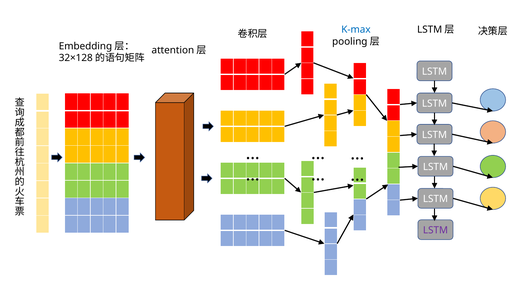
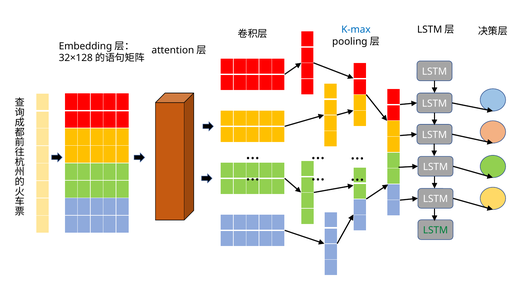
LSTM at (435, 230) colour: purple -> green
